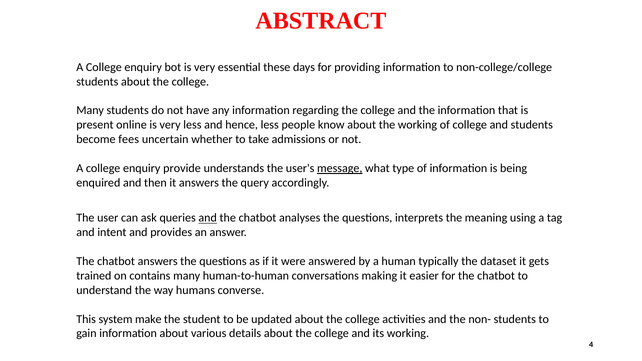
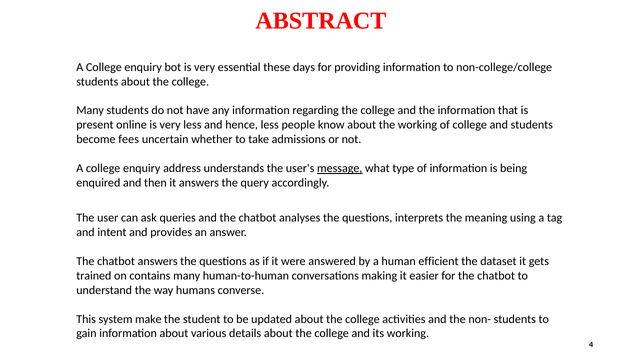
provide: provide -> address
and at (208, 218) underline: present -> none
typically: typically -> efficient
